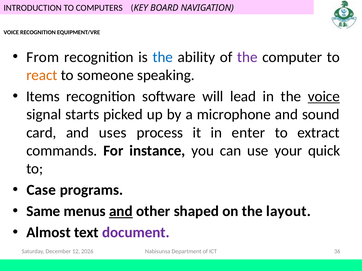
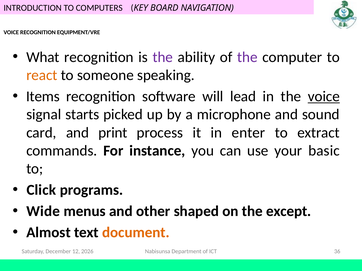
From: From -> What
the at (163, 57) colour: blue -> purple
uses: uses -> print
quick: quick -> basic
Case: Case -> Click
Same: Same -> Wide
and at (121, 212) underline: present -> none
layout: layout -> except
document colour: purple -> orange
